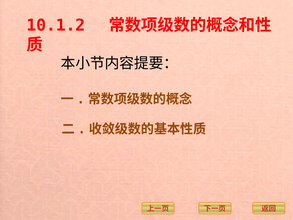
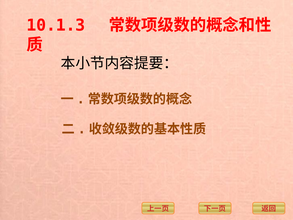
10.1.2: 10.1.2 -> 10.1.3
